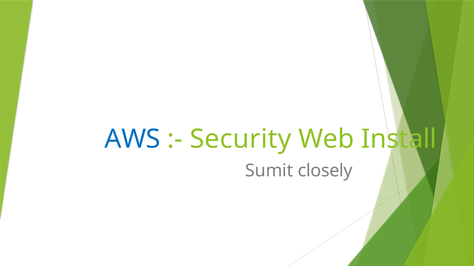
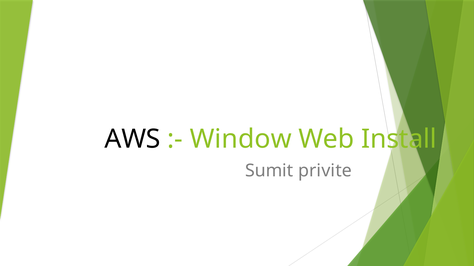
AWS colour: blue -> black
Security: Security -> Window
closely: closely -> privite
